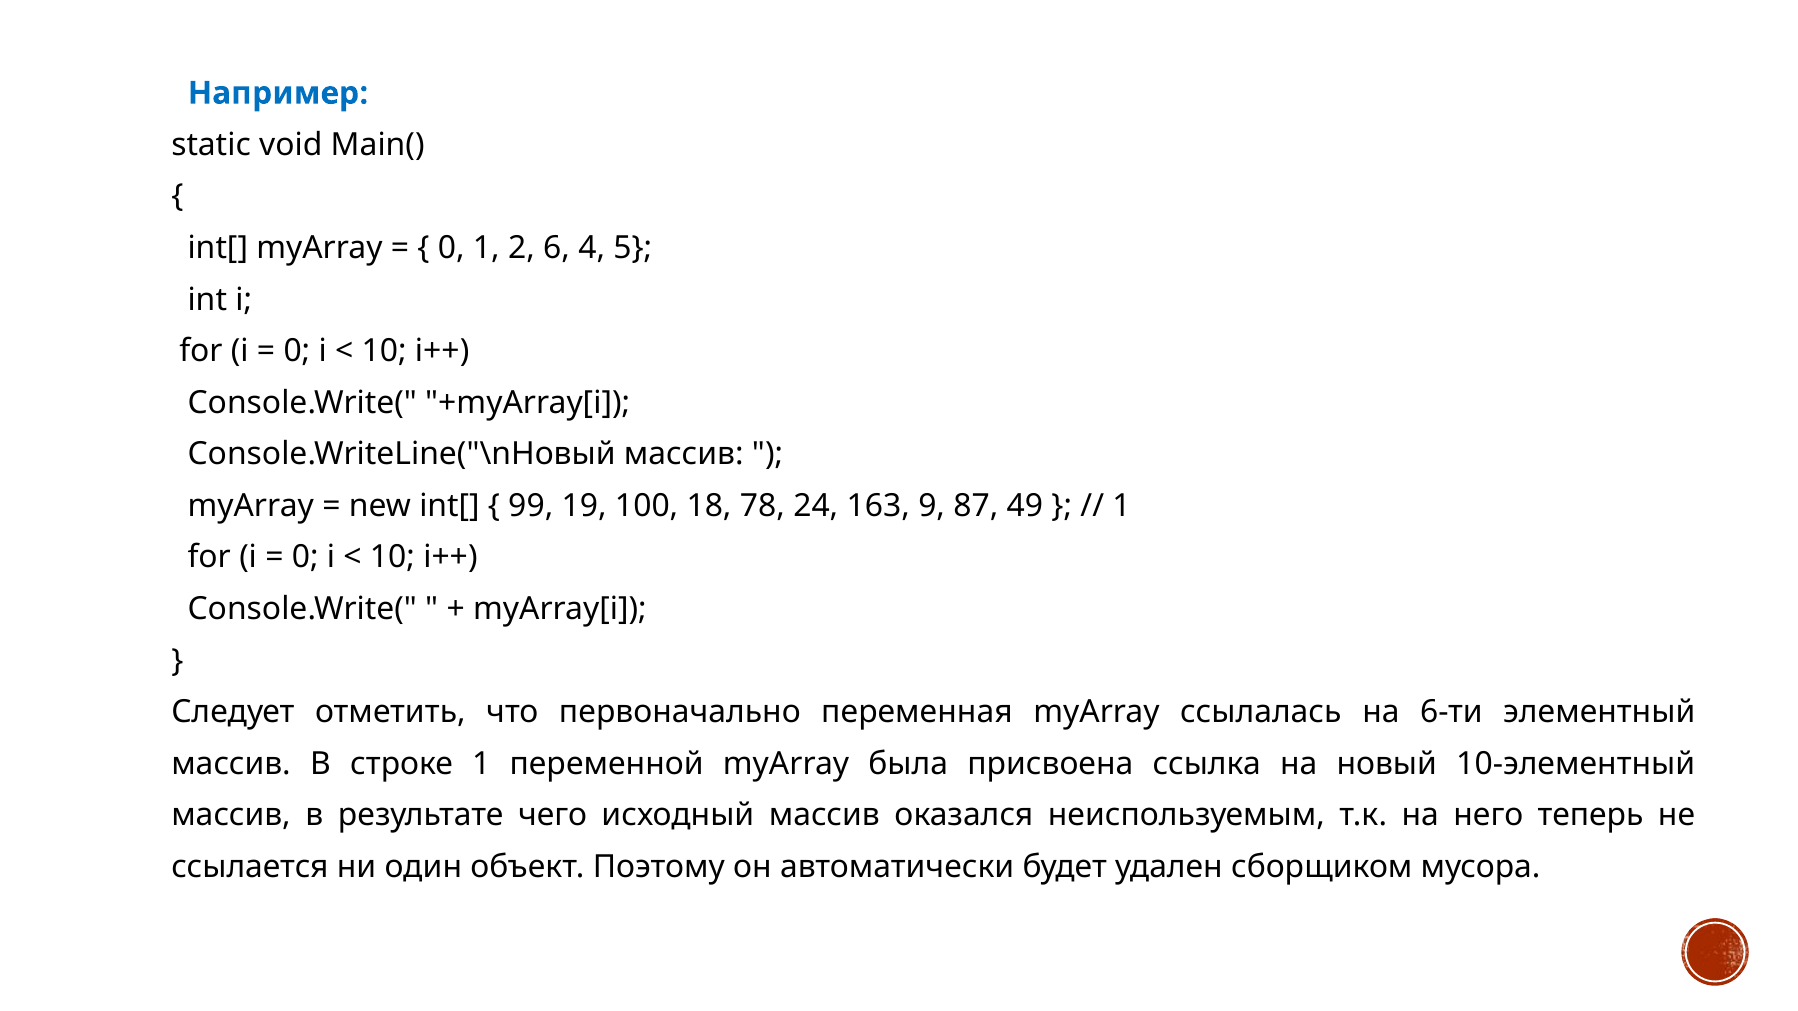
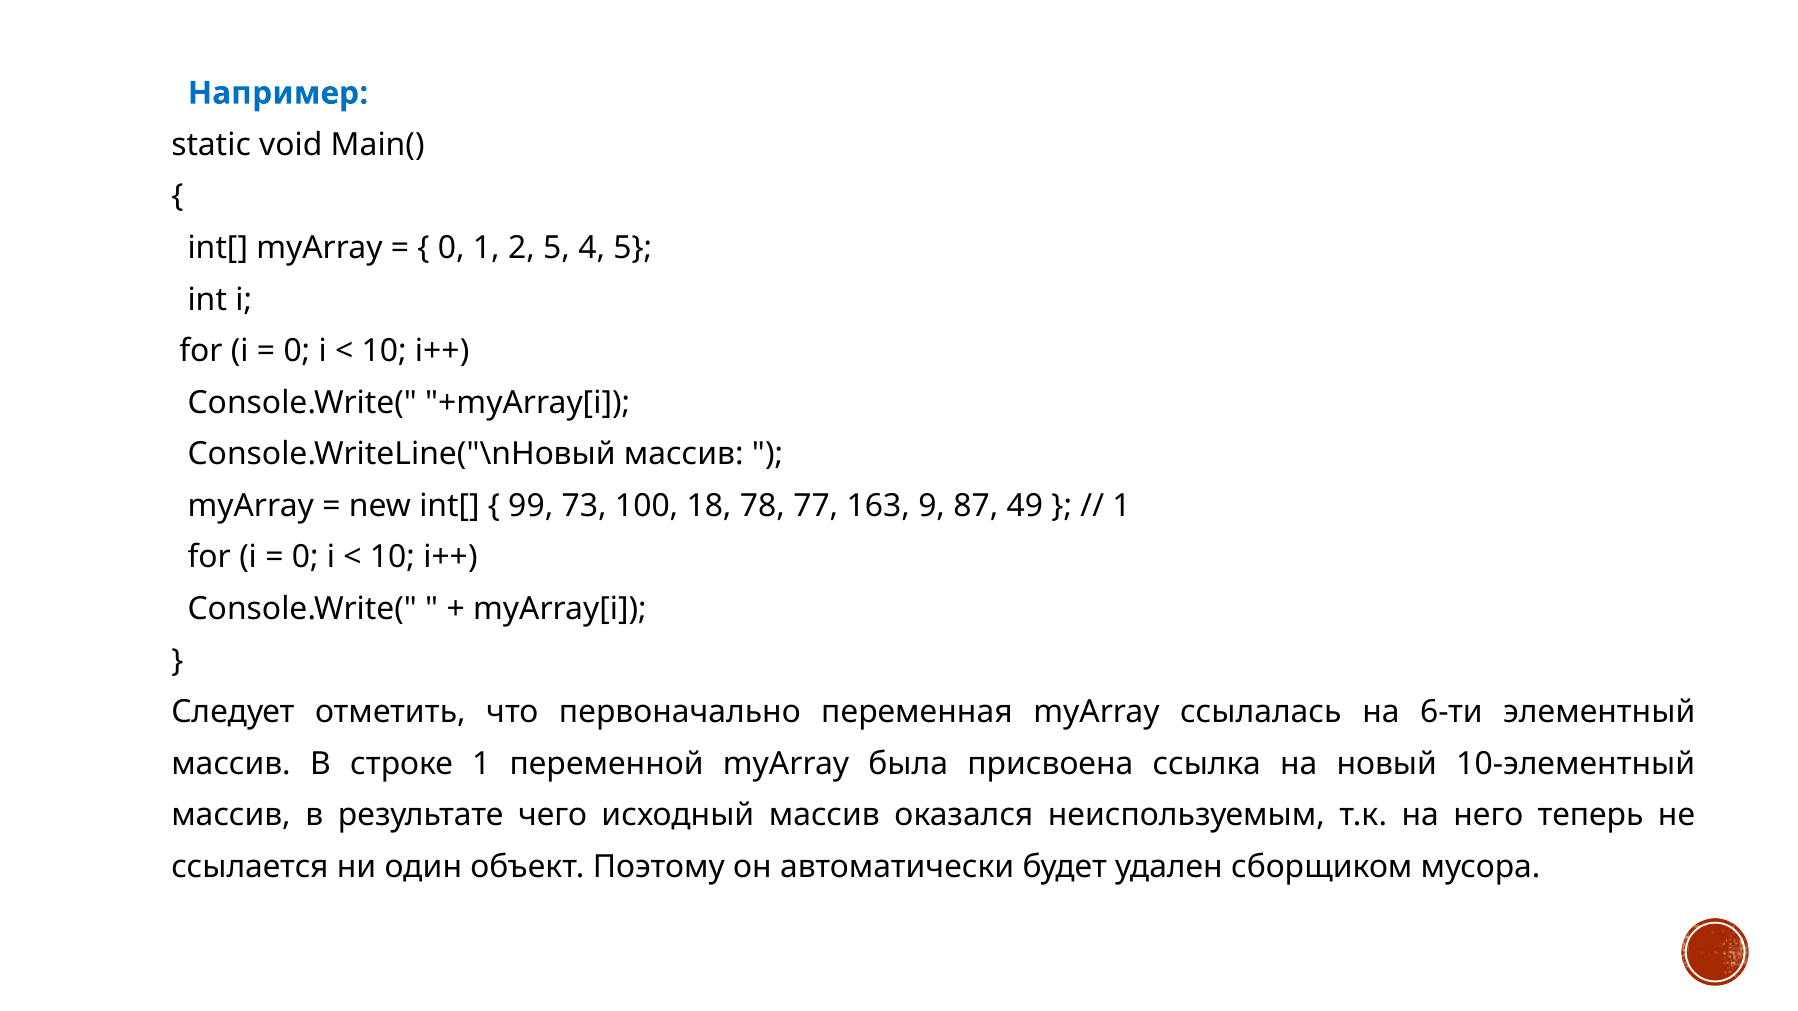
2 6: 6 -> 5
19: 19 -> 73
24: 24 -> 77
